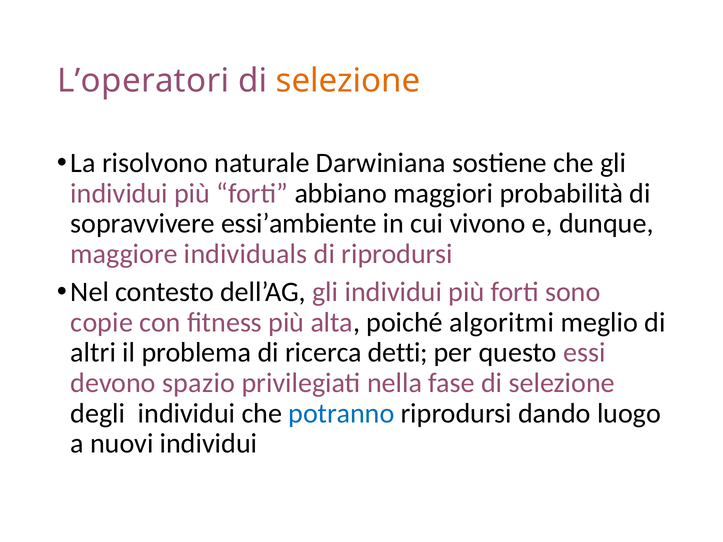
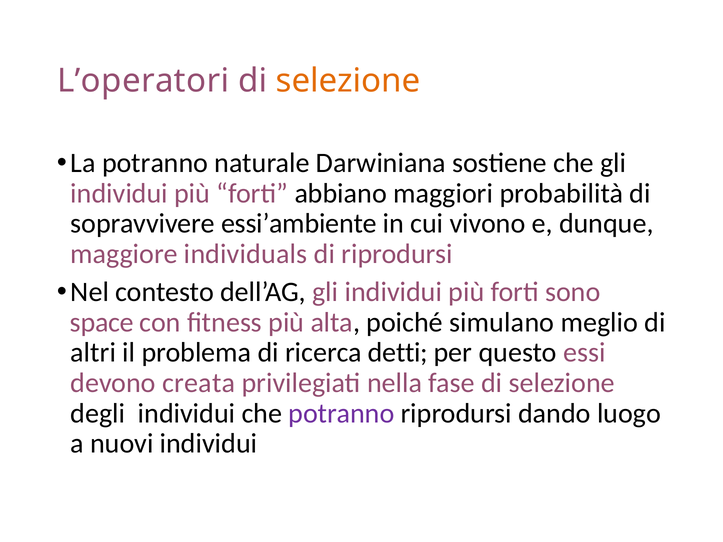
La risolvono: risolvono -> potranno
copie: copie -> space
algoritmi: algoritmi -> simulano
spazio: spazio -> creata
potranno at (341, 414) colour: blue -> purple
